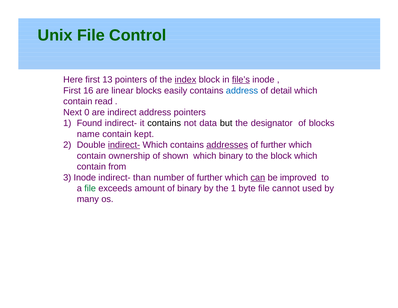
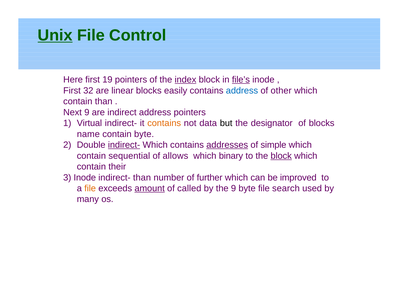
Unix underline: none -> present
13: 13 -> 19
16: 16 -> 32
detail: detail -> other
contain read: read -> than
Next 0: 0 -> 9
Found: Found -> Virtual
contains at (164, 123) colour: black -> orange
contain kept: kept -> byte
further at (273, 145): further -> simple
ownership: ownership -> sequential
shown: shown -> allows
block at (281, 156) underline: none -> present
from: from -> their
can underline: present -> none
file at (90, 188) colour: green -> orange
amount underline: none -> present
of binary: binary -> called
the 1: 1 -> 9
cannot: cannot -> search
